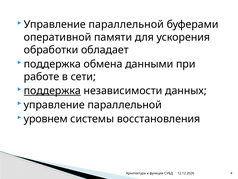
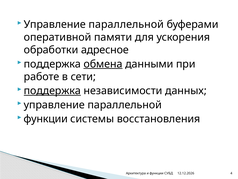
обладает: обладает -> адресное
обмена underline: none -> present
уровнем at (46, 119): уровнем -> функции
